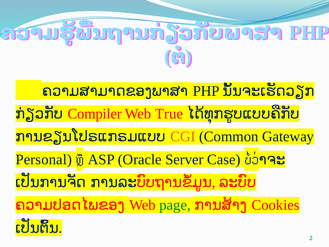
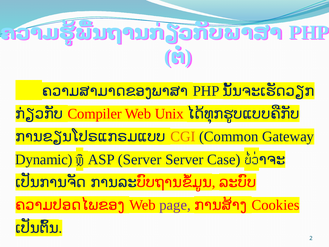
True: True -> Unix
Personal: Personal -> Dynamic
ASP Oracle: Oracle -> Server
page colour: green -> purple
